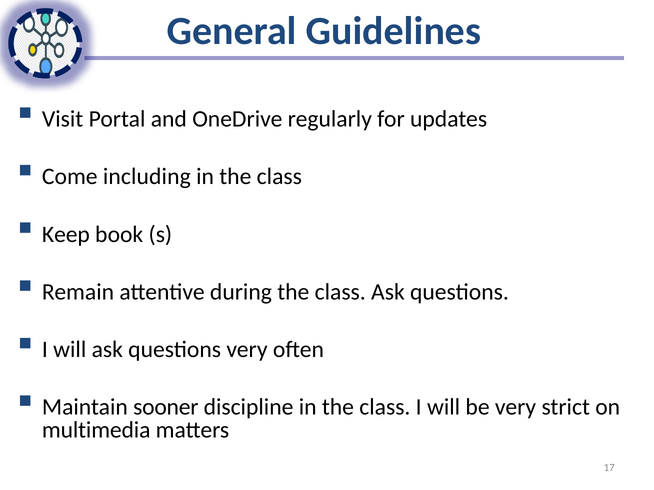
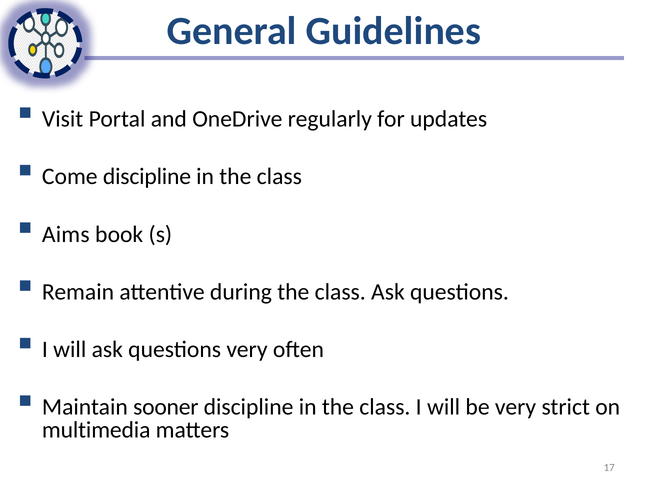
Come including: including -> discipline
Keep: Keep -> Aims
